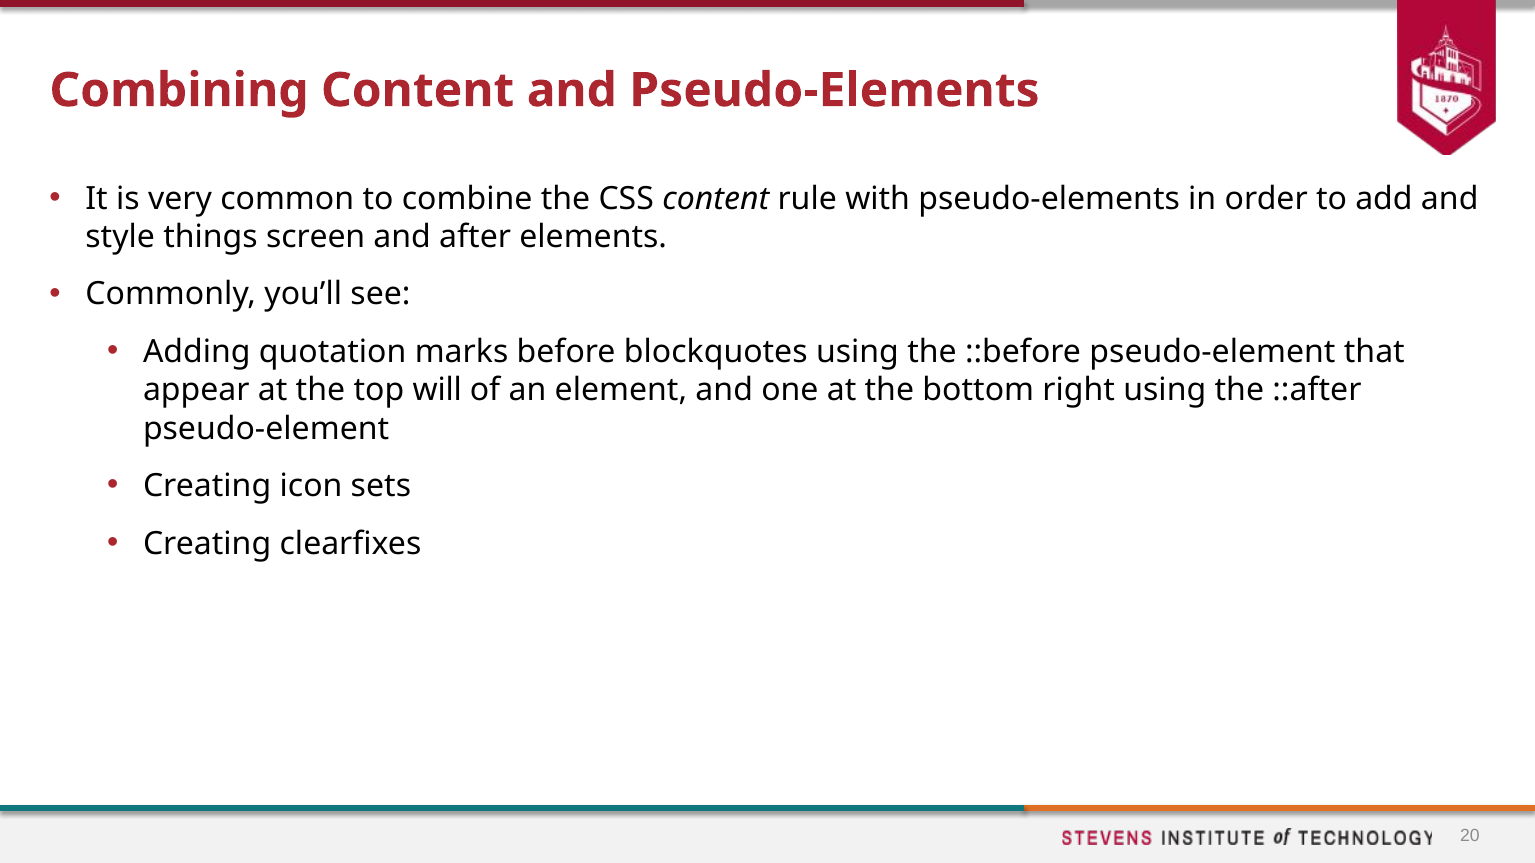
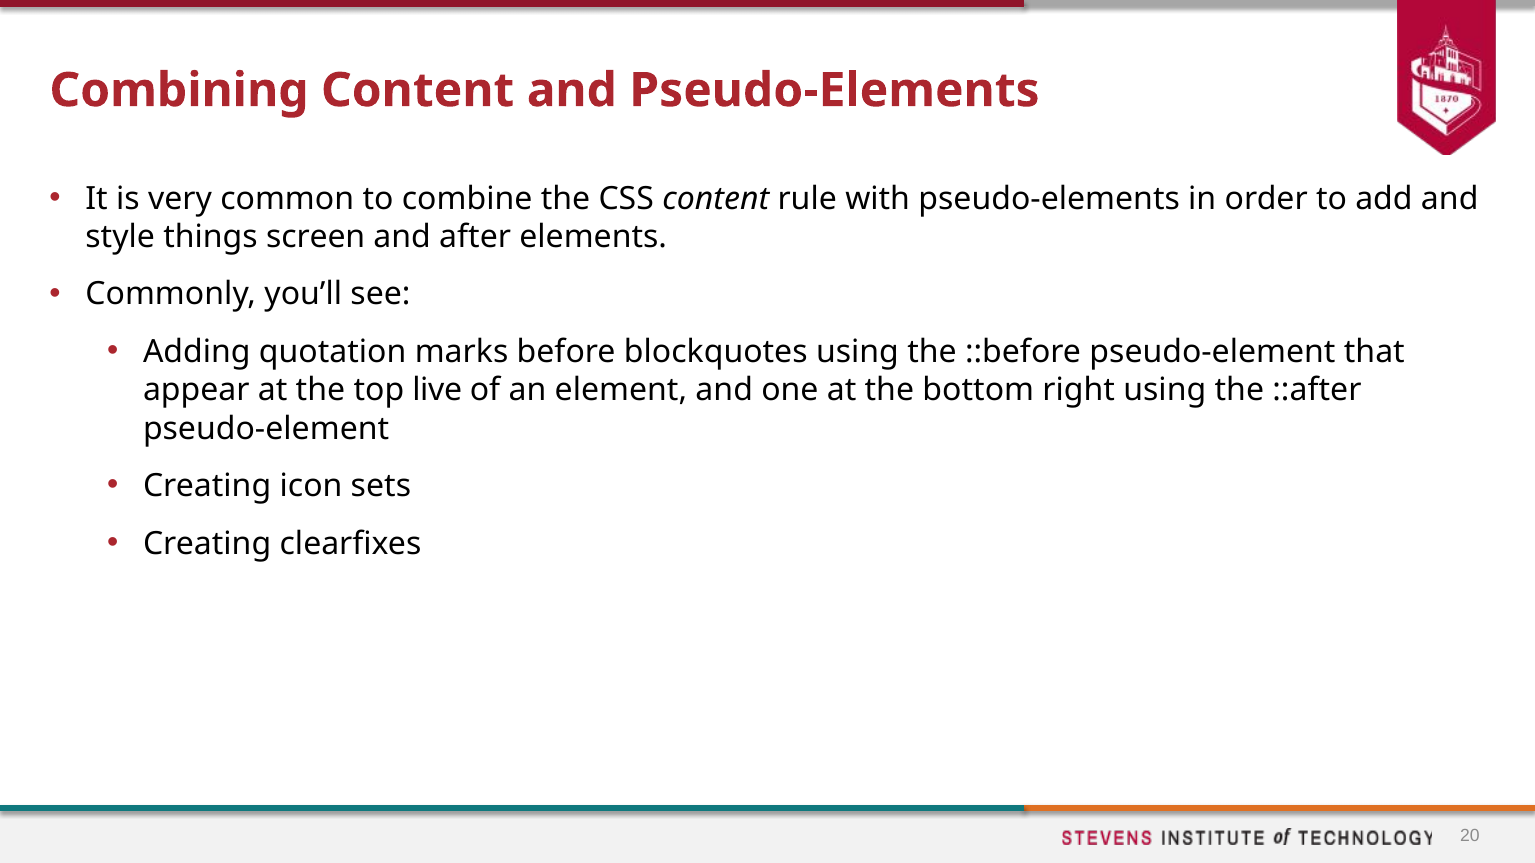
will: will -> live
